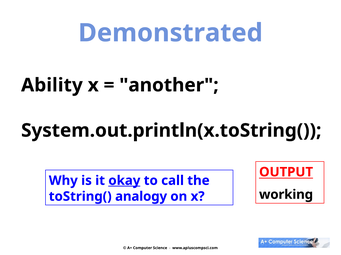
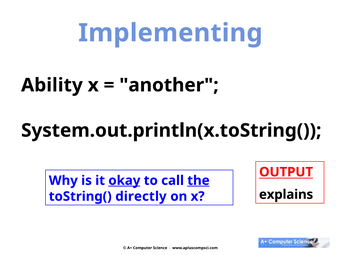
Demonstrated: Demonstrated -> Implementing
the underline: none -> present
working: working -> explains
analogy: analogy -> directly
